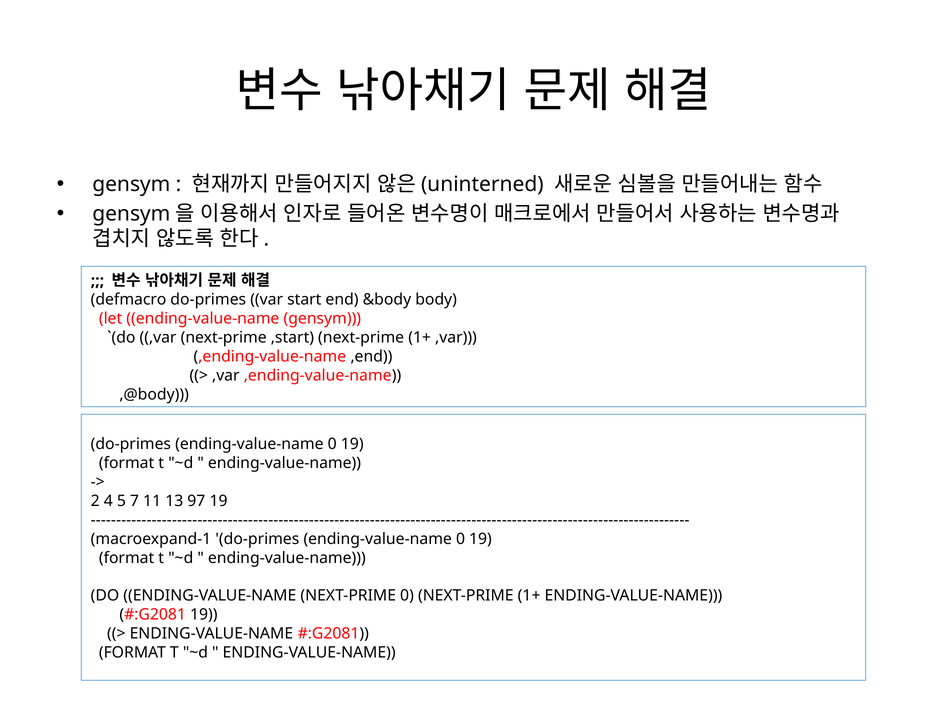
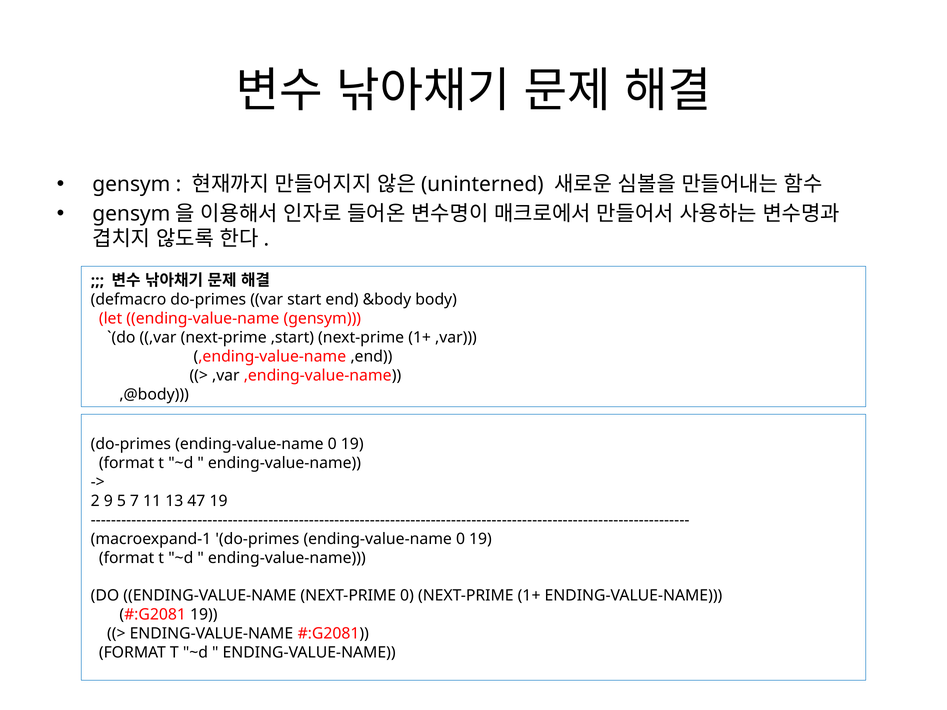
4: 4 -> 9
97: 97 -> 47
